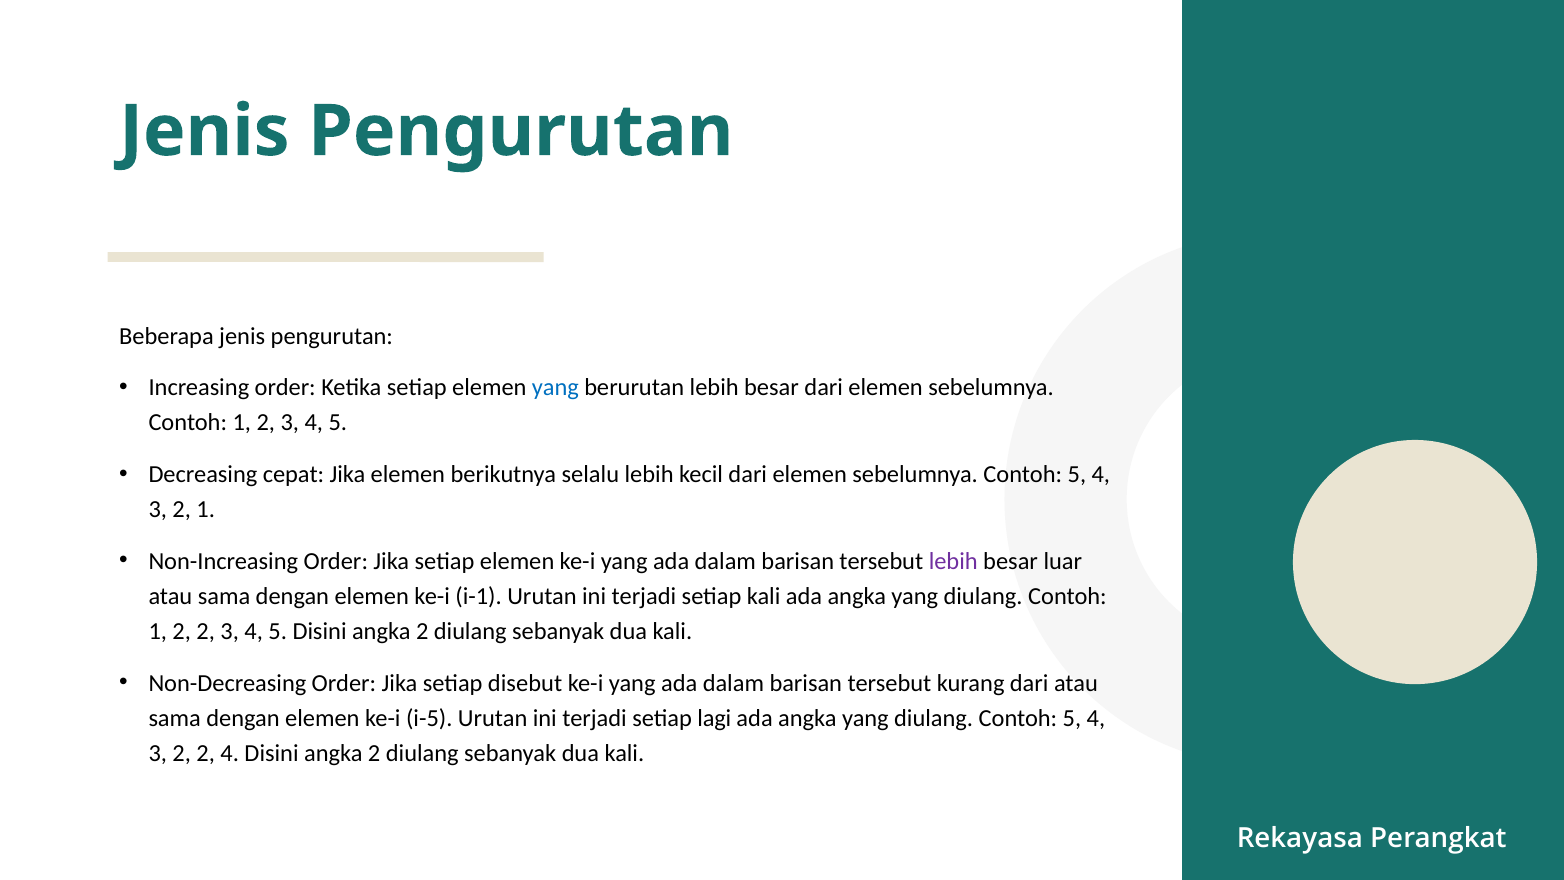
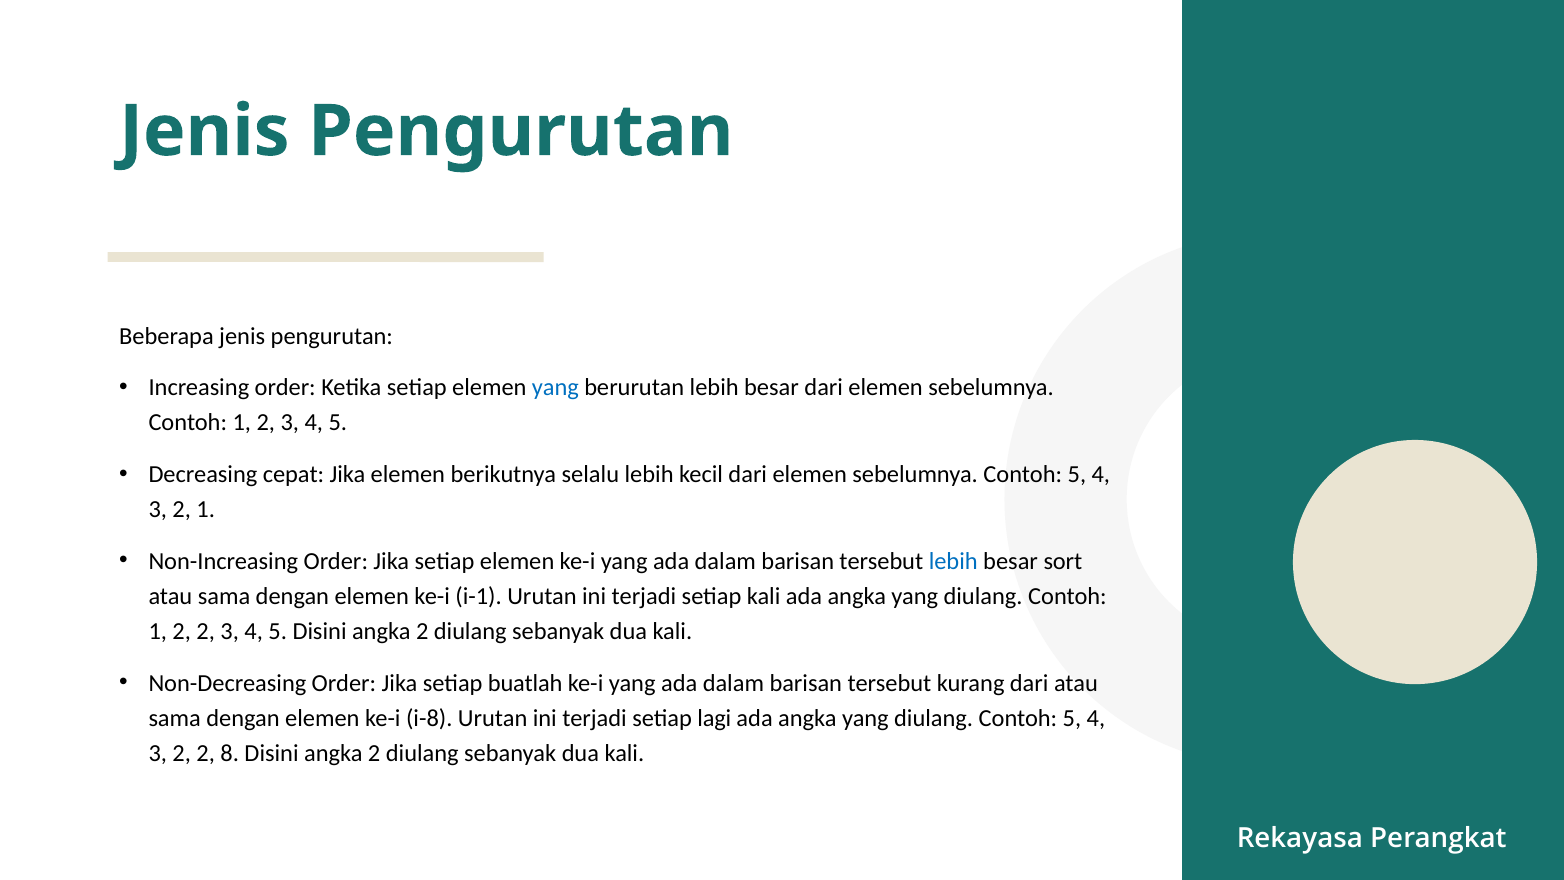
lebih at (953, 561) colour: purple -> blue
luar: luar -> sort
disebut: disebut -> buatlah
i-5: i-5 -> i-8
2 4: 4 -> 8
